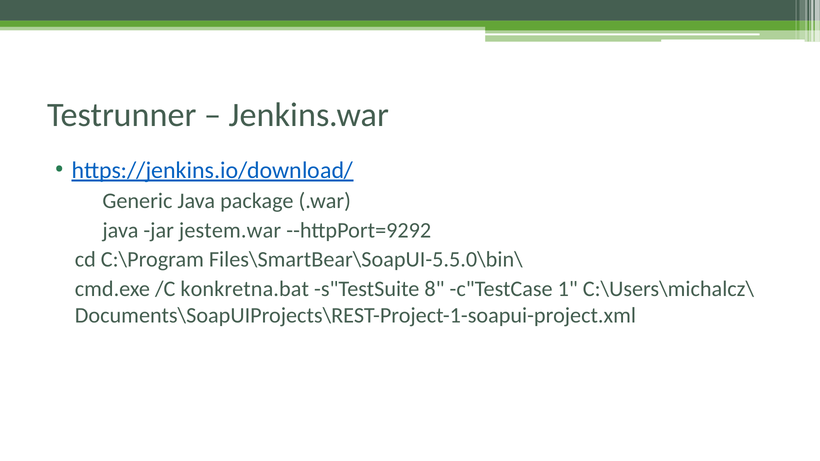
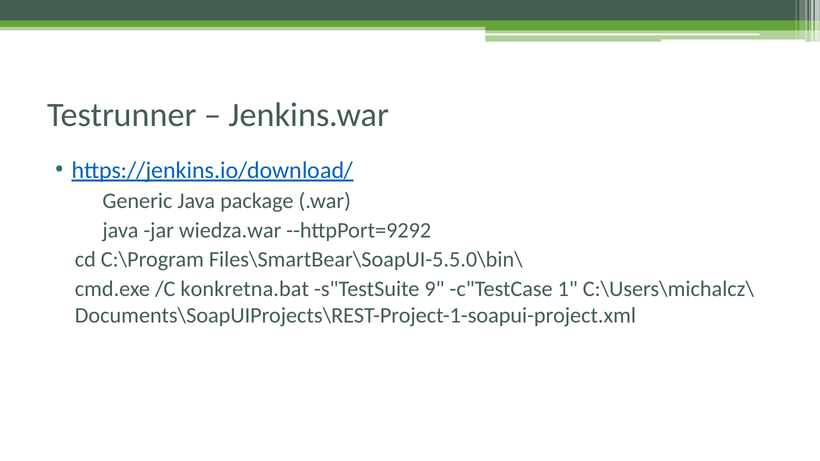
jestem.war: jestem.war -> wiedza.war
8: 8 -> 9
